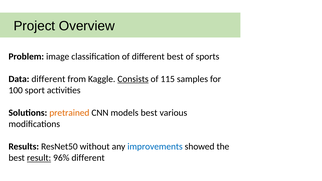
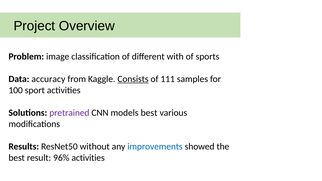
different best: best -> with
Data different: different -> accuracy
115: 115 -> 111
pretrained colour: orange -> purple
result underline: present -> none
96% different: different -> activities
